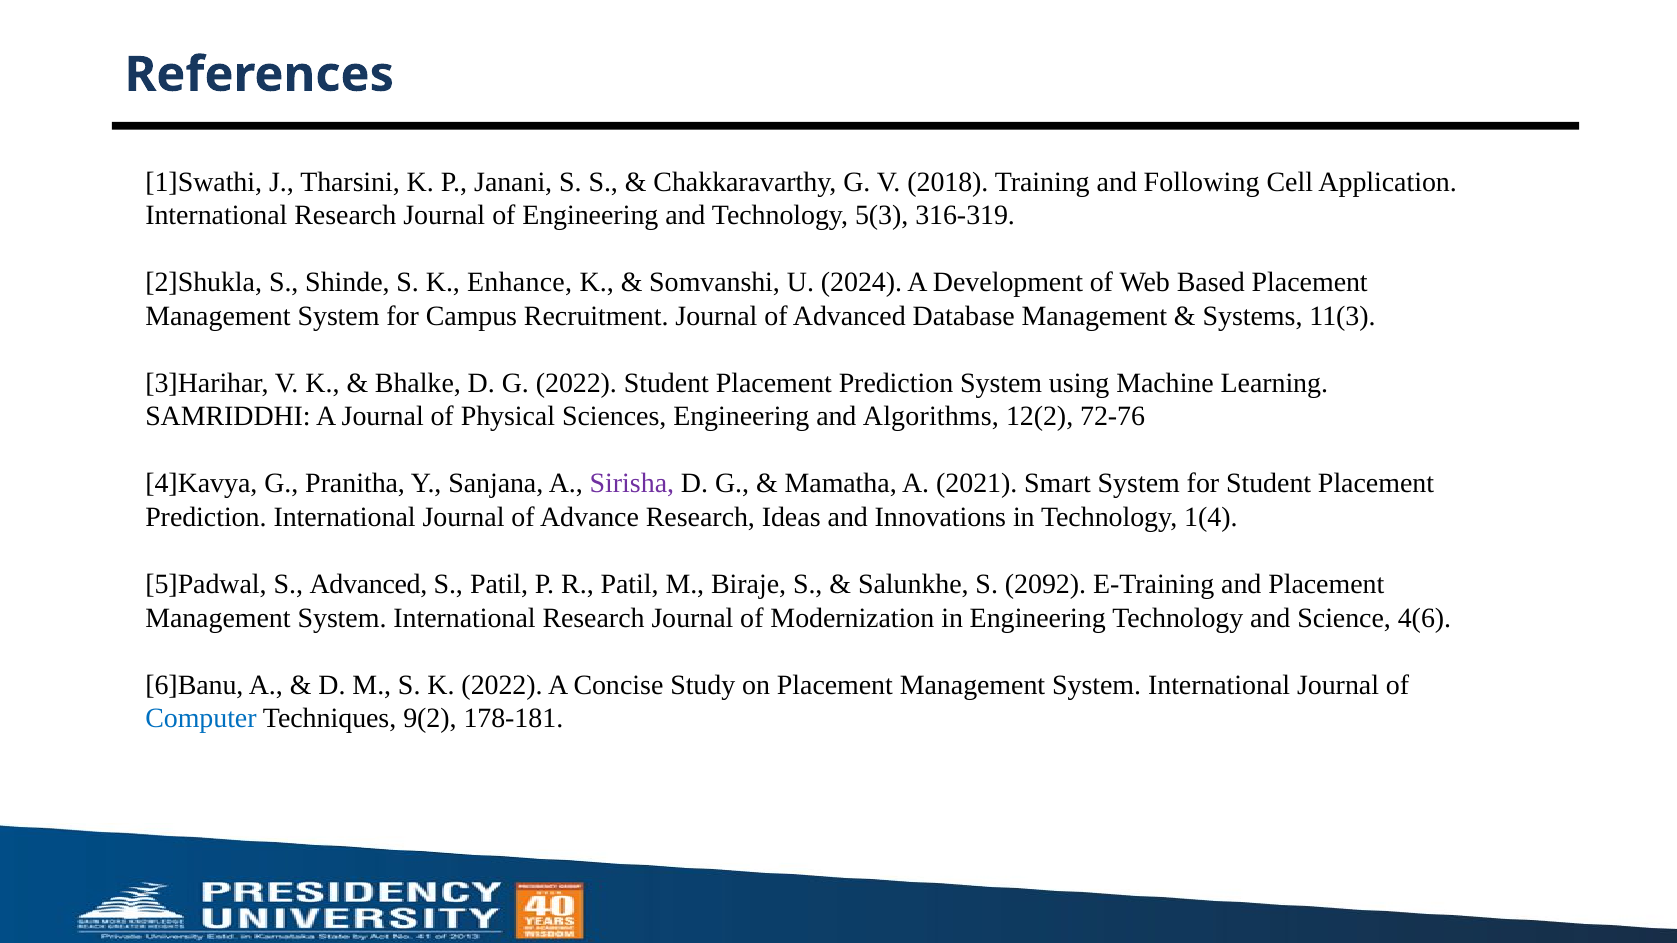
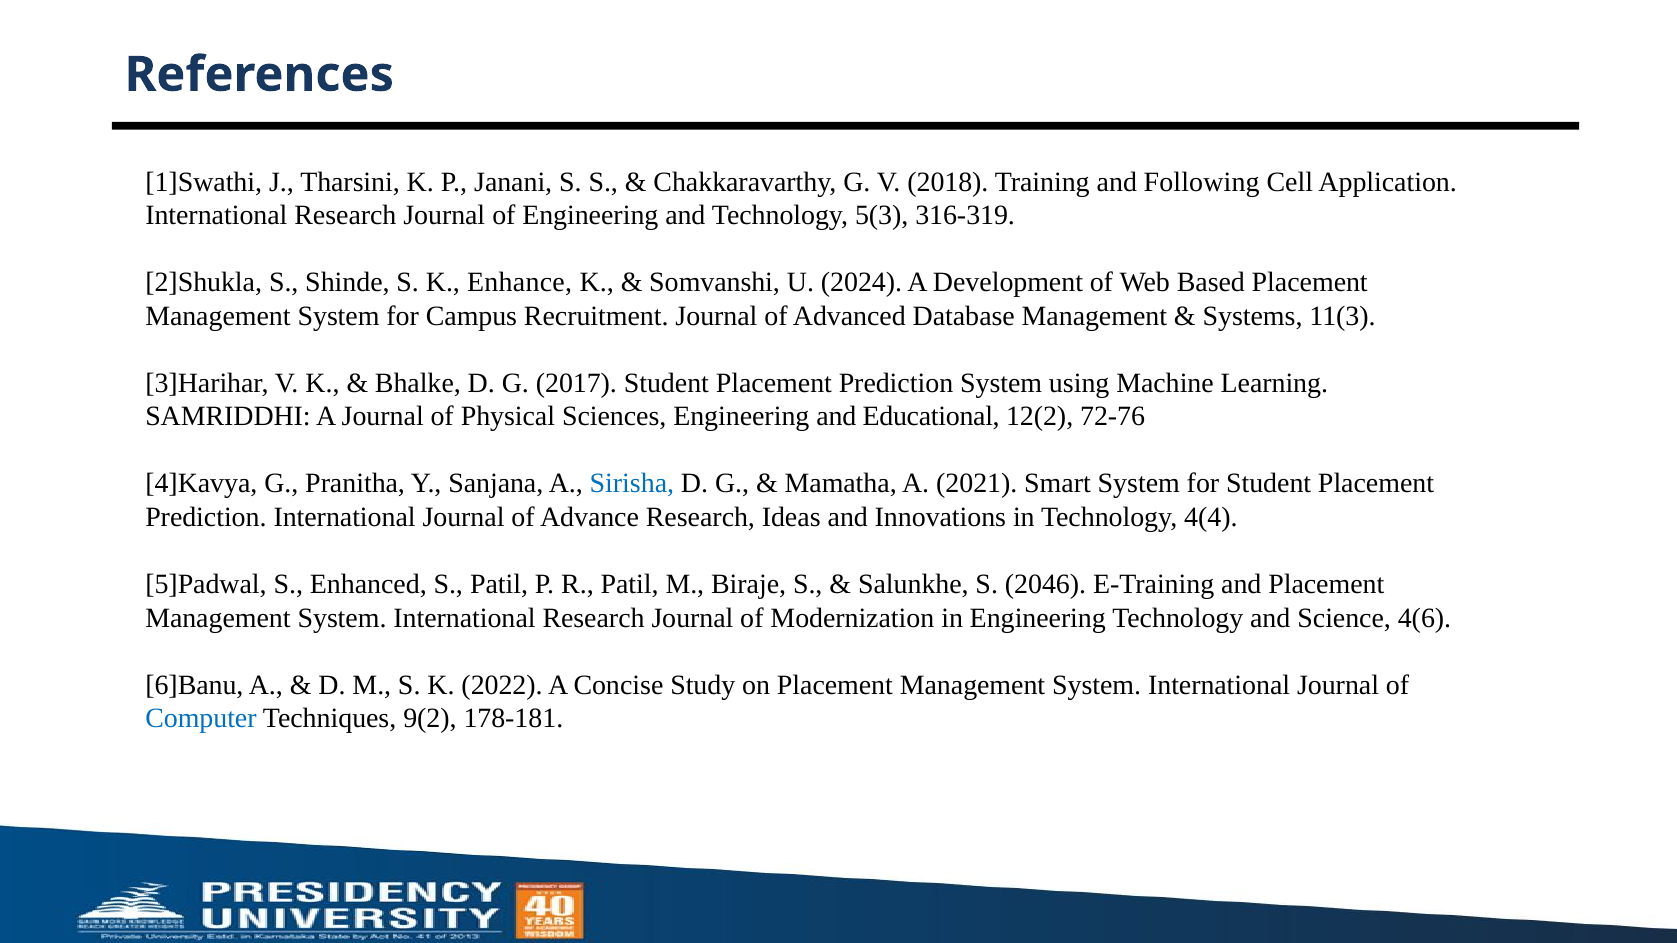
G 2022: 2022 -> 2017
Algorithms: Algorithms -> Educational
Sirisha colour: purple -> blue
1(4: 1(4 -> 4(4
S Advanced: Advanced -> Enhanced
2092: 2092 -> 2046
